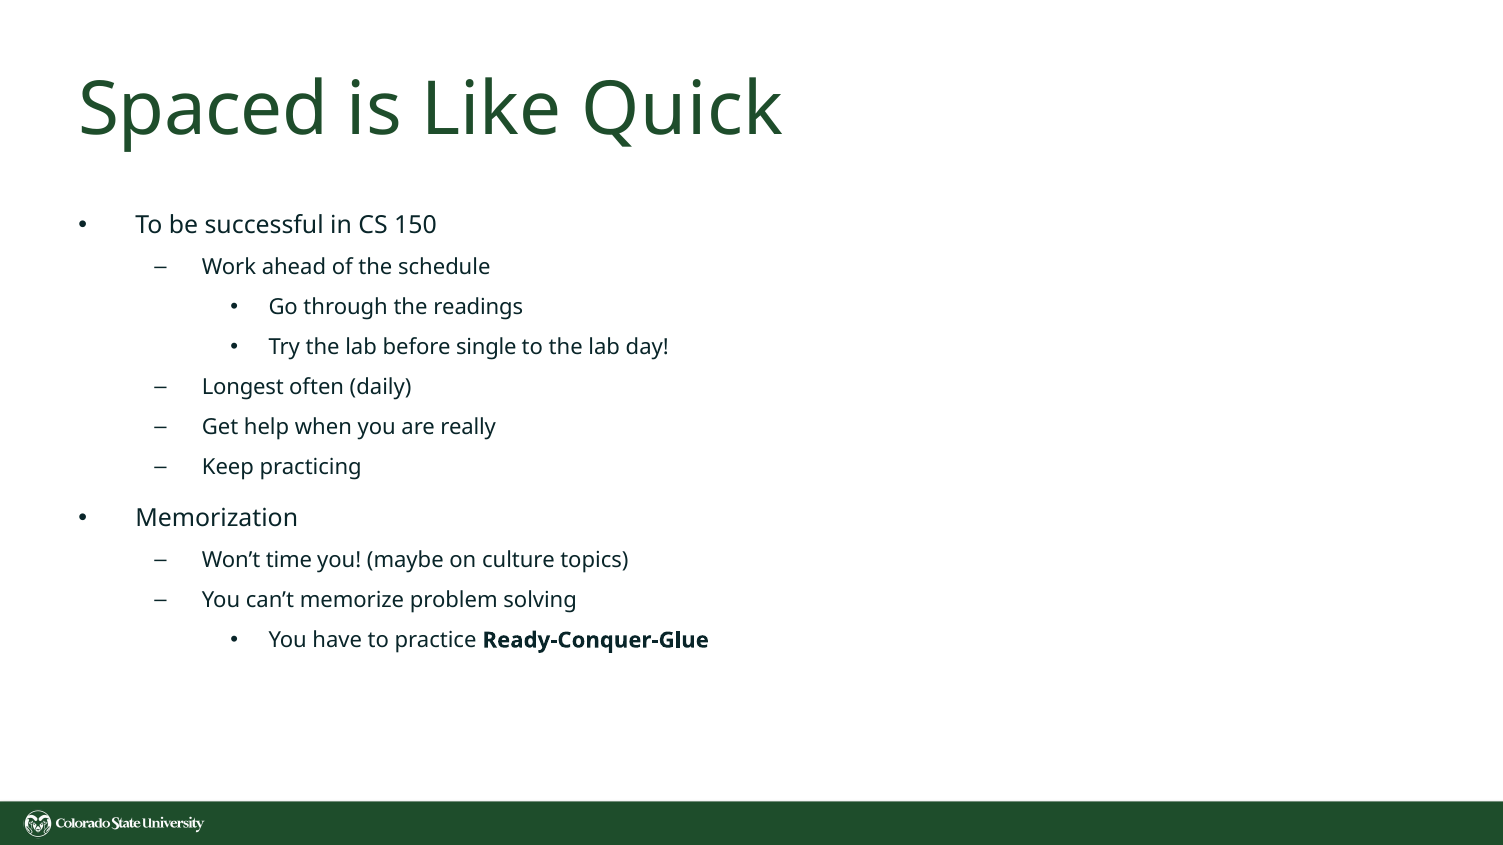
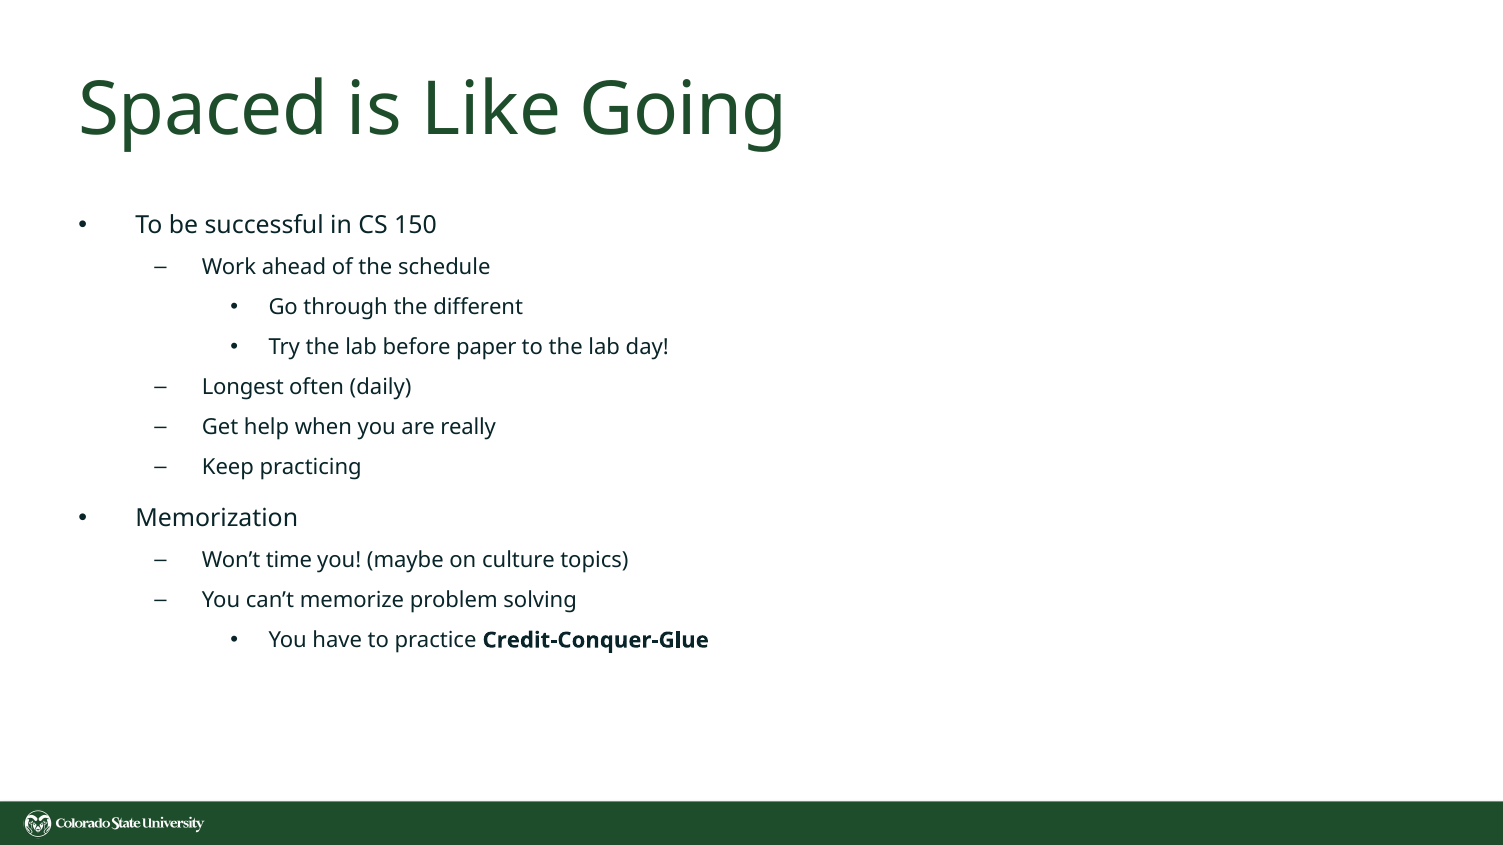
Quick: Quick -> Going
readings: readings -> different
single: single -> paper
Ready-Conquer-Glue: Ready-Conquer-Glue -> Credit-Conquer-Glue
